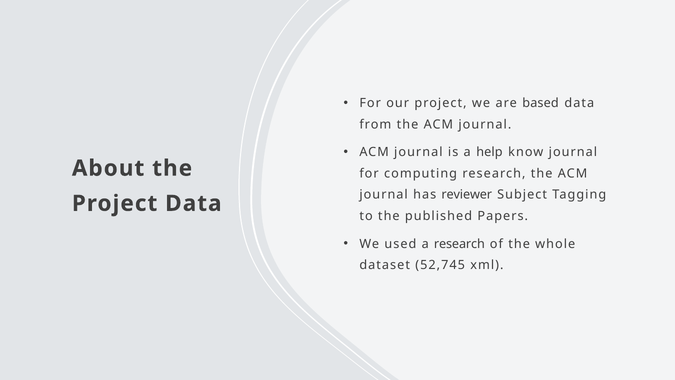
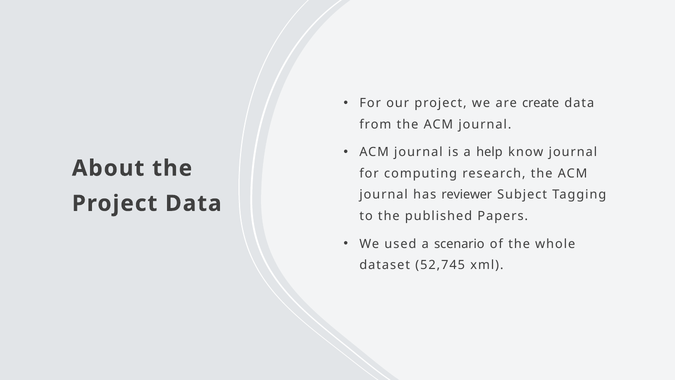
based: based -> create
a research: research -> scenario
